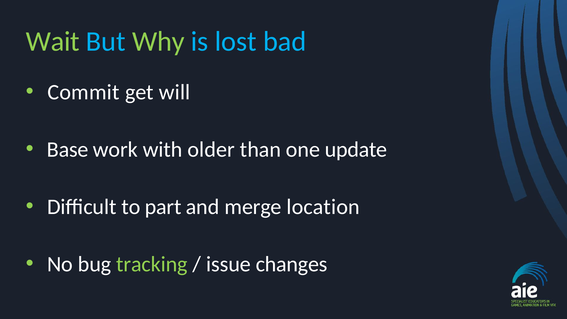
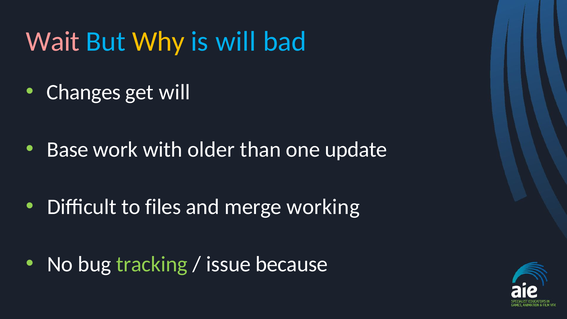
Wait colour: light green -> pink
Why colour: light green -> yellow
is lost: lost -> will
Commit: Commit -> Changes
part: part -> files
location: location -> working
changes: changes -> because
